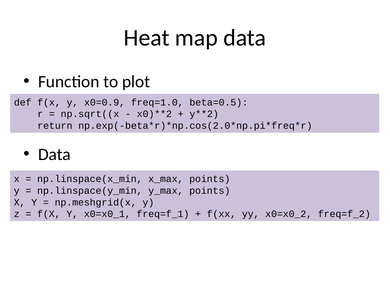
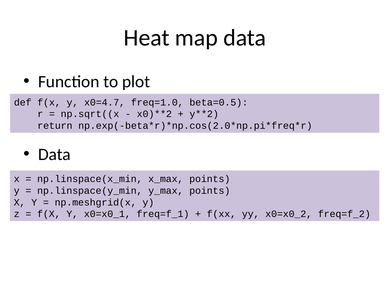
x0=0.9: x0=0.9 -> x0=4.7
